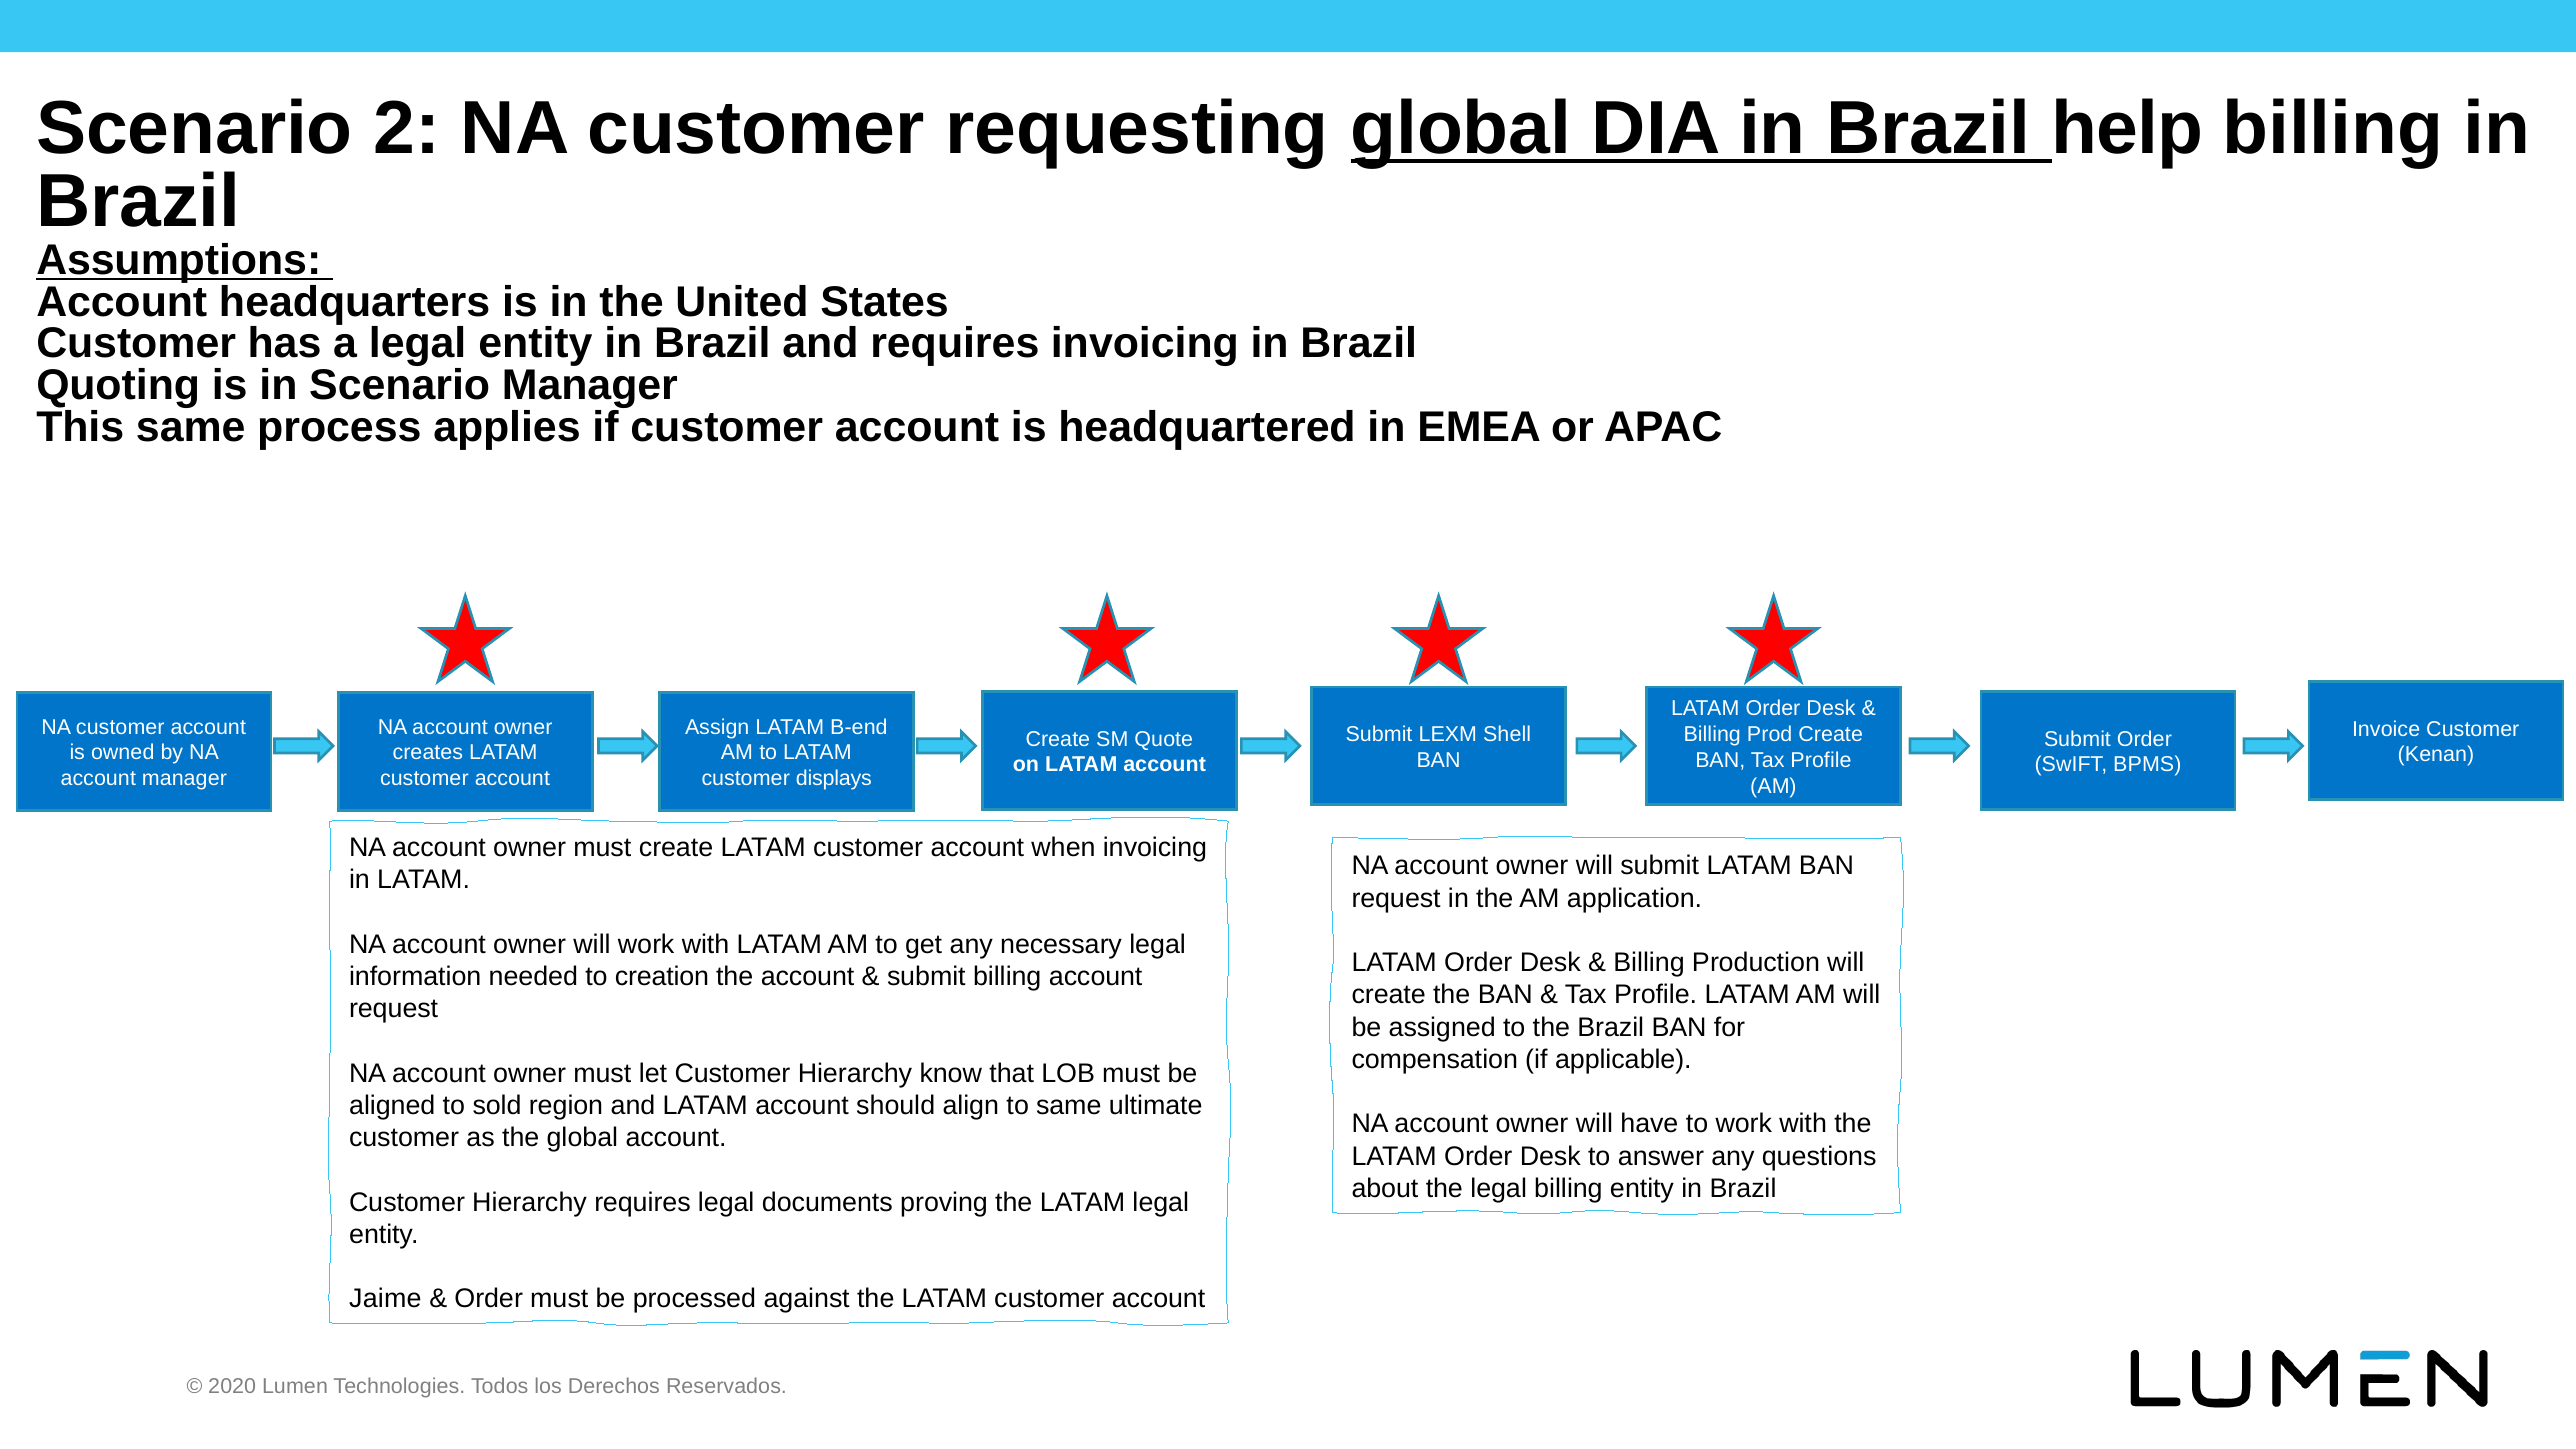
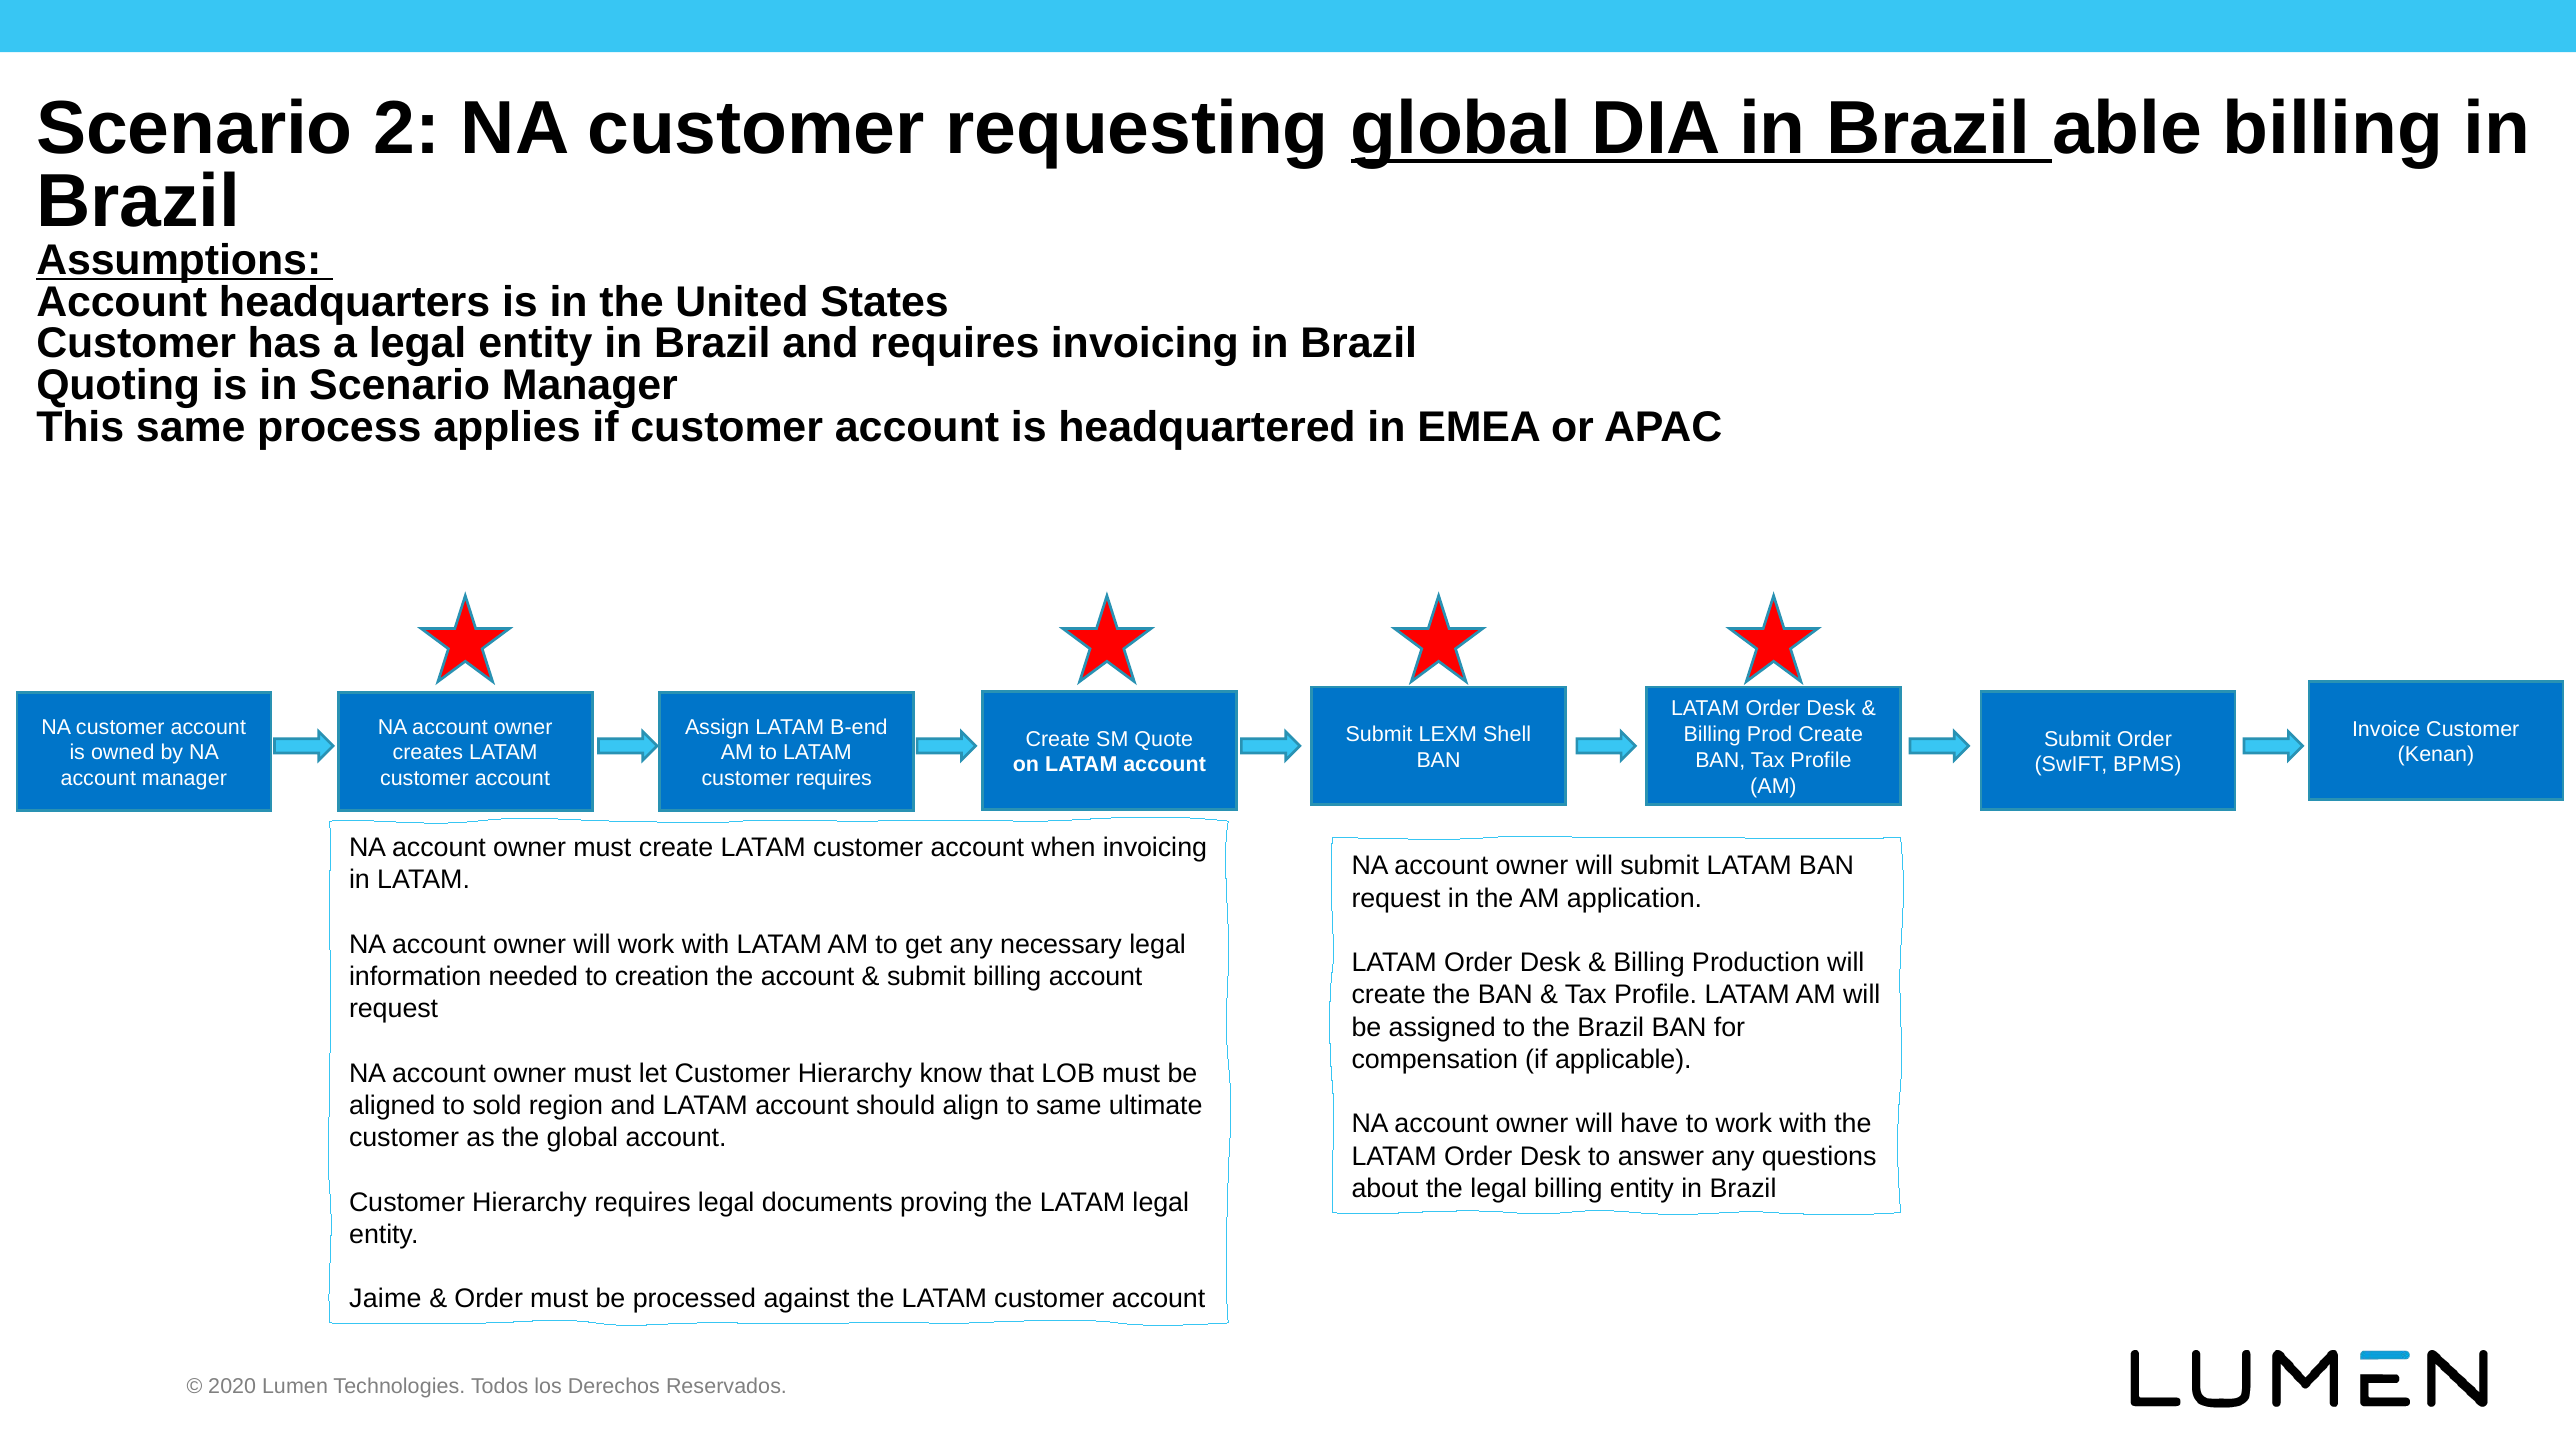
help: help -> able
customer displays: displays -> requires
